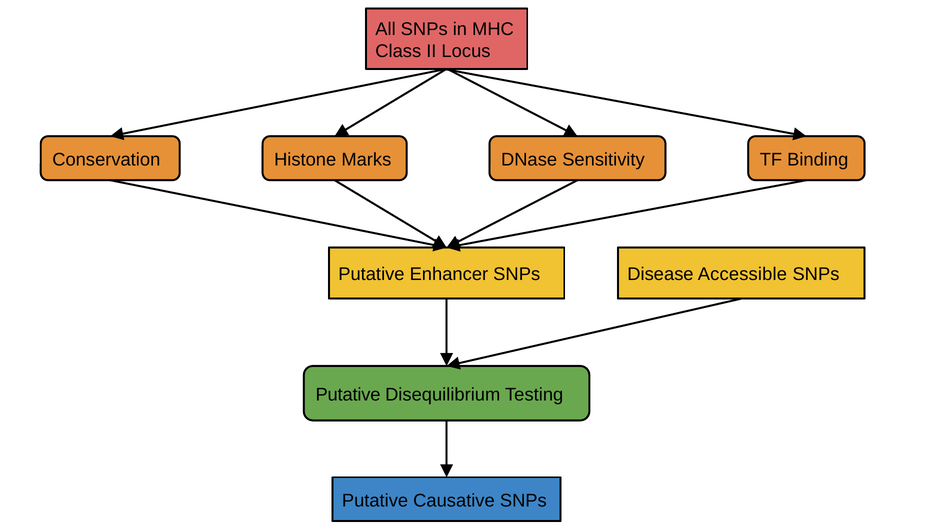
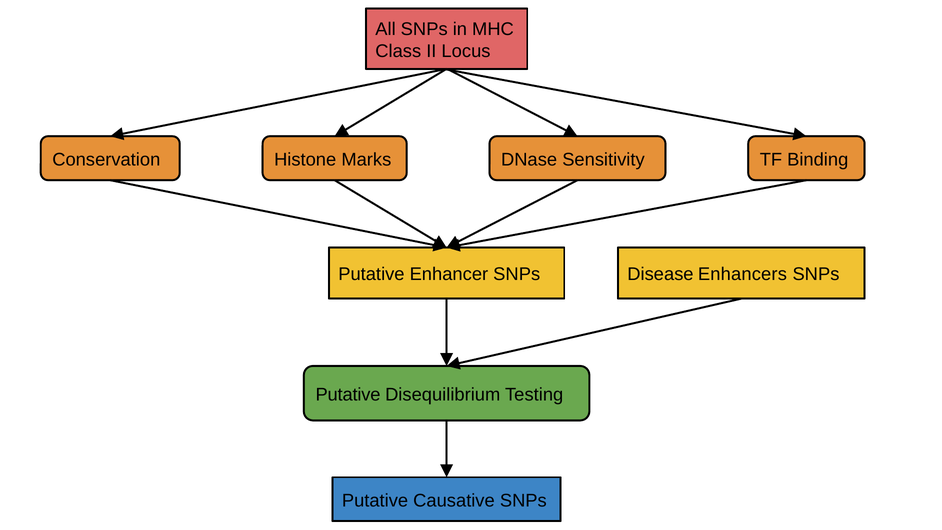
Accessible: Accessible -> Enhancers
